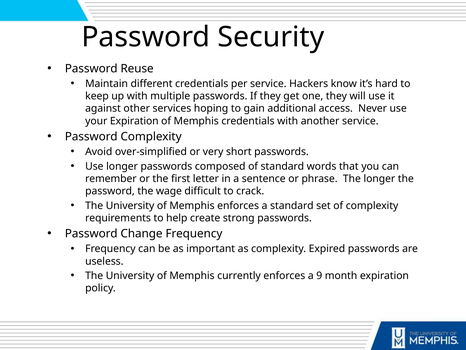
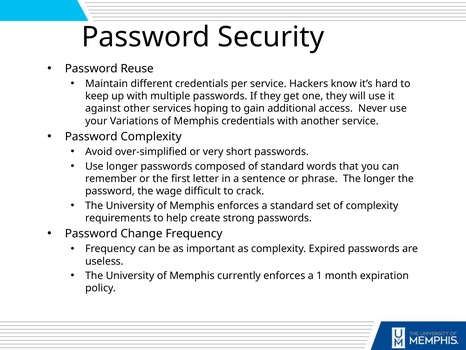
your Expiration: Expiration -> Variations
9: 9 -> 1
